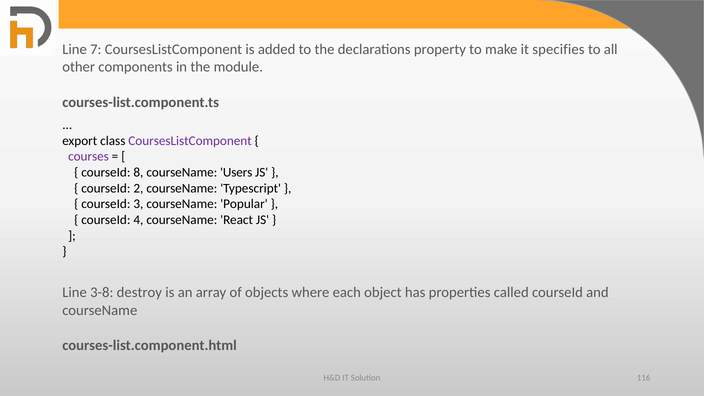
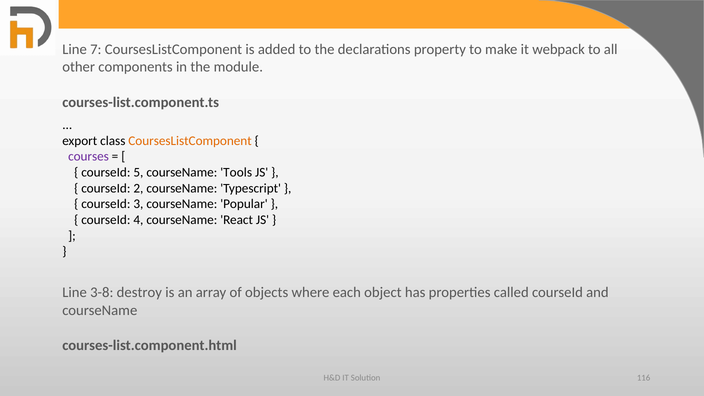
specifies: specifies -> webpack
CoursesListComponent at (190, 141) colour: purple -> orange
8: 8 -> 5
Users: Users -> Tools
